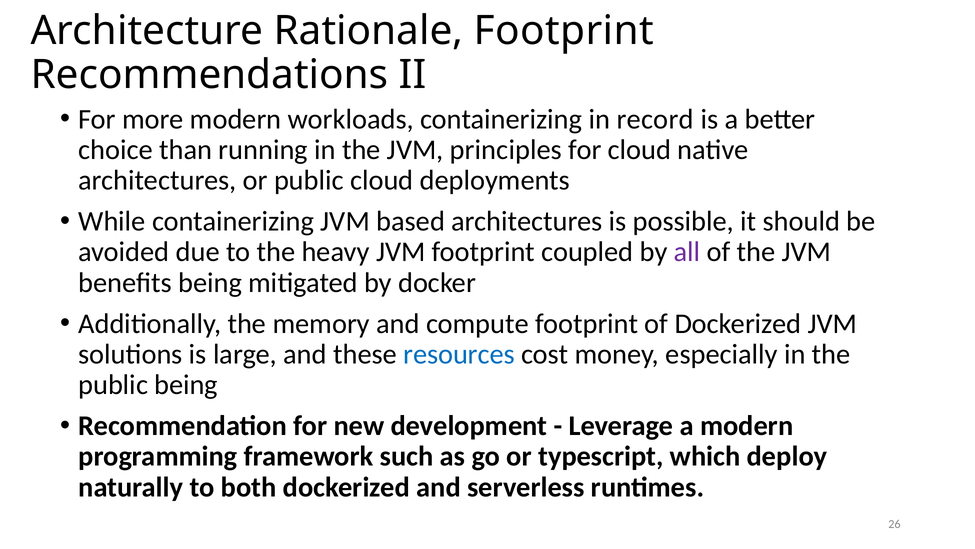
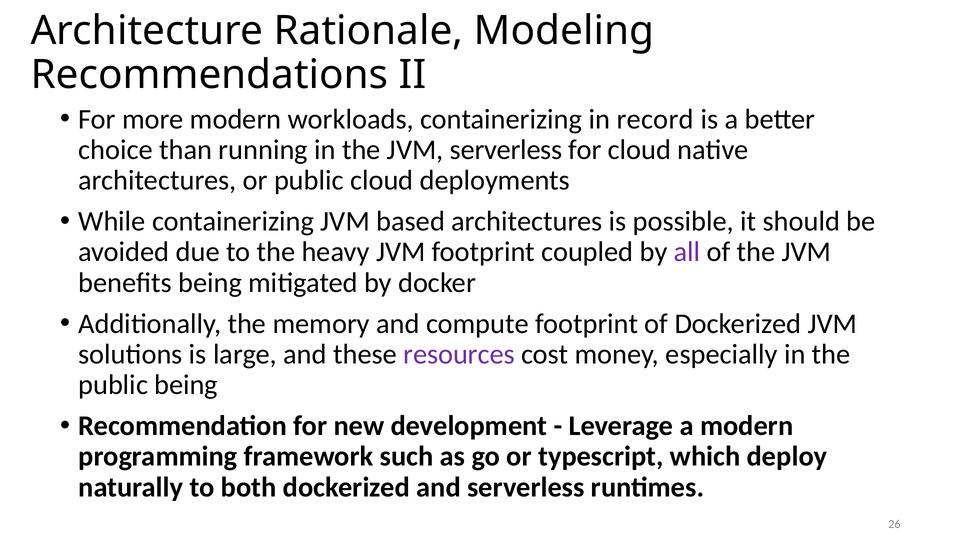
Rationale Footprint: Footprint -> Modeling
JVM principles: principles -> serverless
resources colour: blue -> purple
